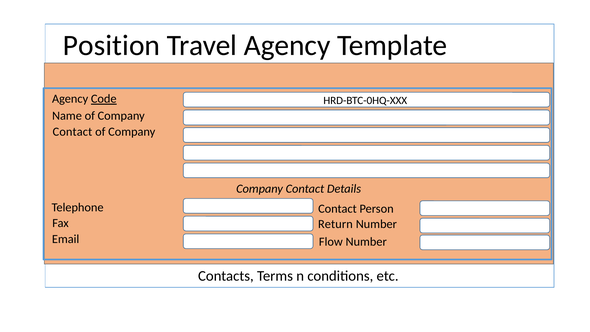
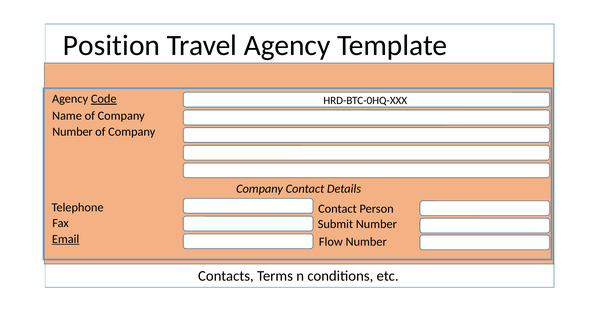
Contact at (72, 132): Contact -> Number
Return: Return -> Submit
Email underline: none -> present
